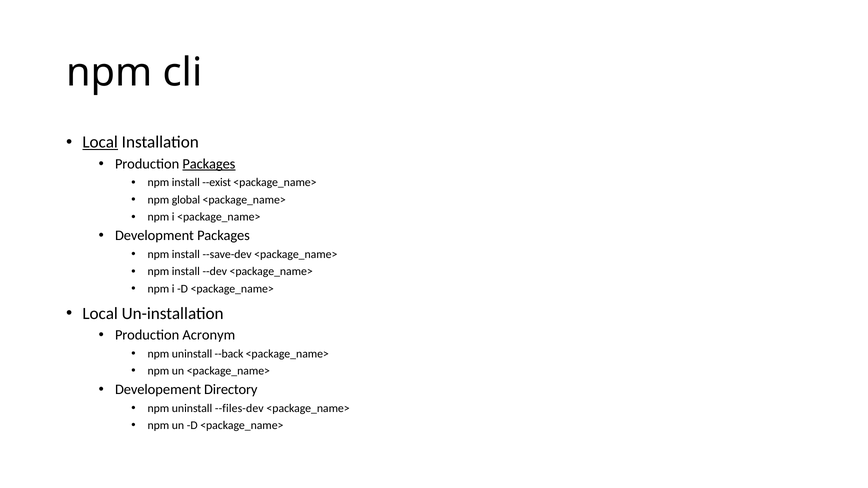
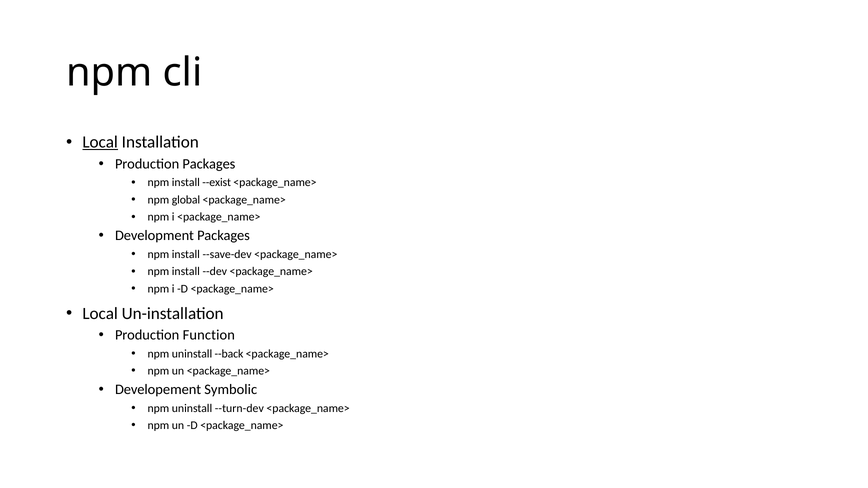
Packages at (209, 164) underline: present -> none
Acronym: Acronym -> Function
Directory: Directory -> Symbolic
--files-dev: --files-dev -> --turn-dev
